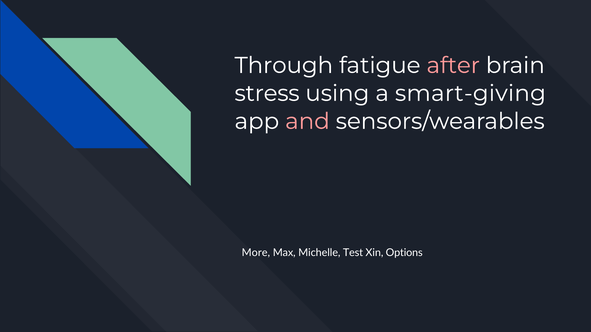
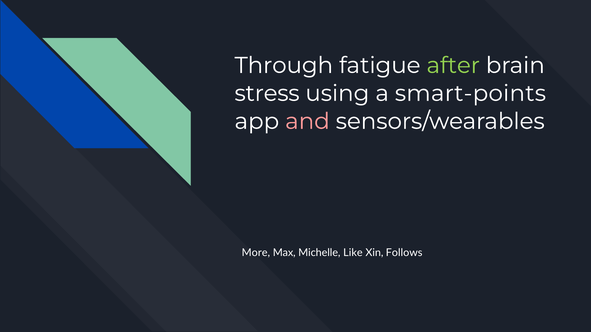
after colour: pink -> light green
smart-giving: smart-giving -> smart-points
Test: Test -> Like
Options: Options -> Follows
